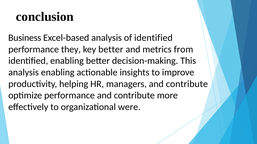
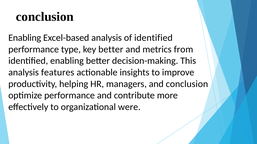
Business at (25, 38): Business -> Enabling
they: they -> type
analysis enabling: enabling -> features
managers and contribute: contribute -> conclusion
